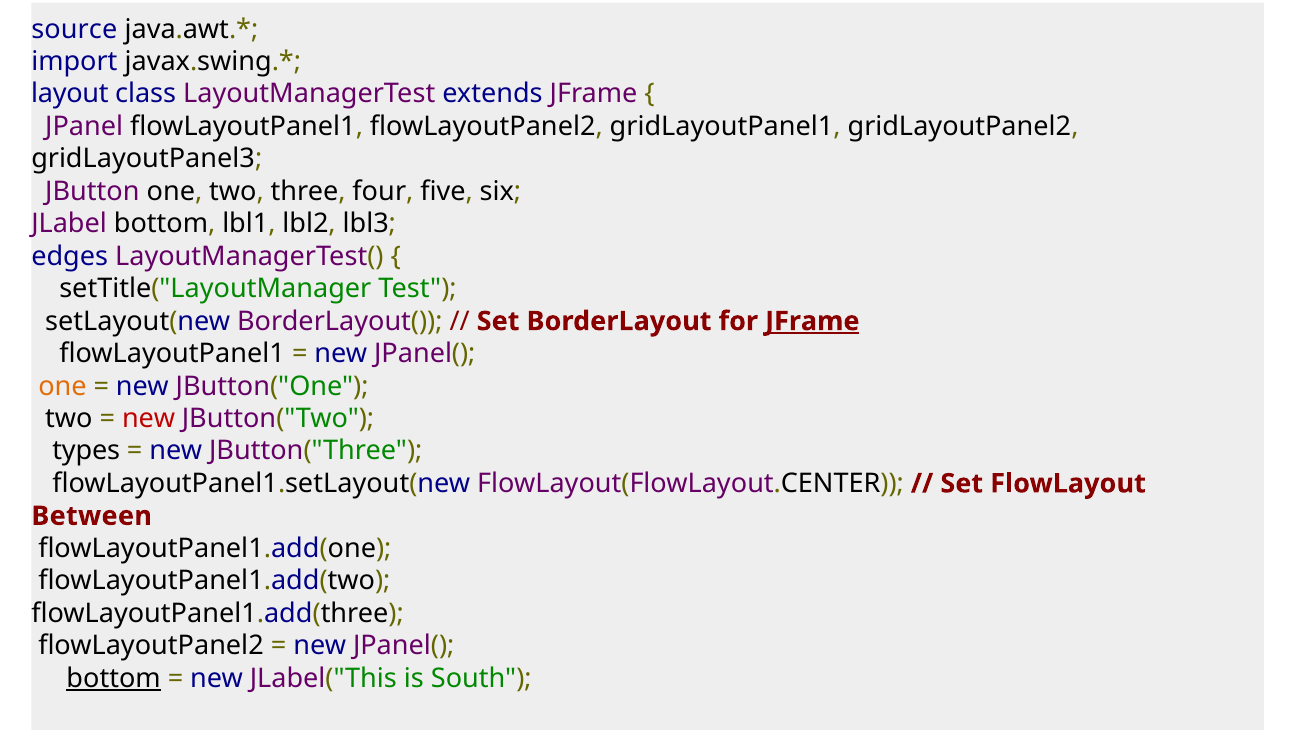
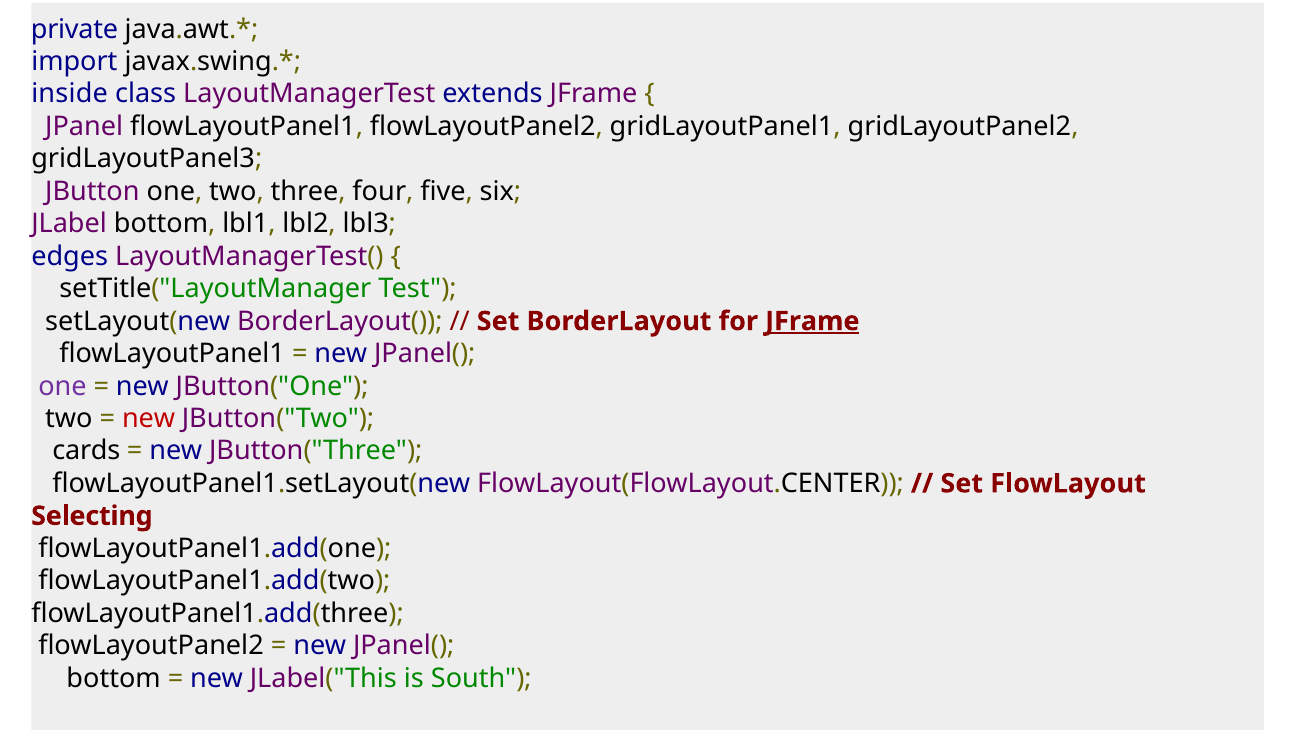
source: source -> private
layout: layout -> inside
one at (62, 386) colour: orange -> purple
types: types -> cards
Between: Between -> Selecting
bottom at (114, 678) underline: present -> none
